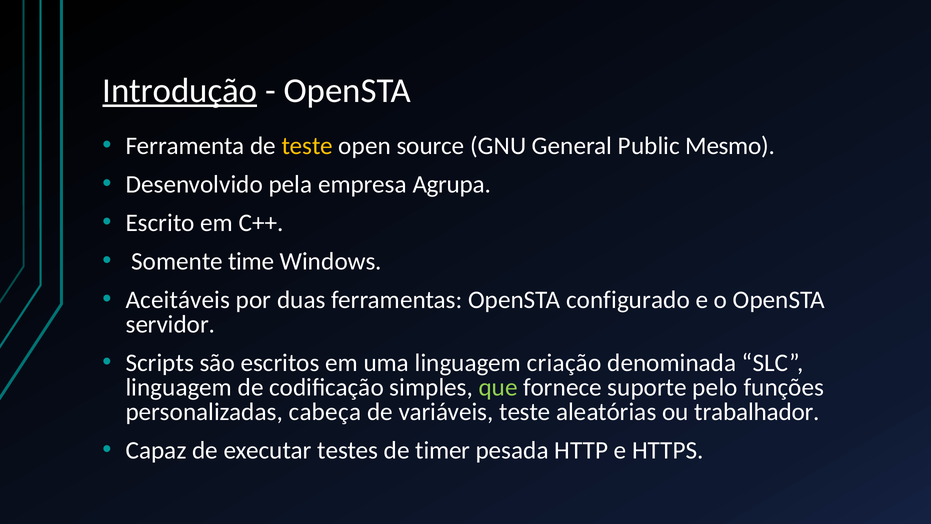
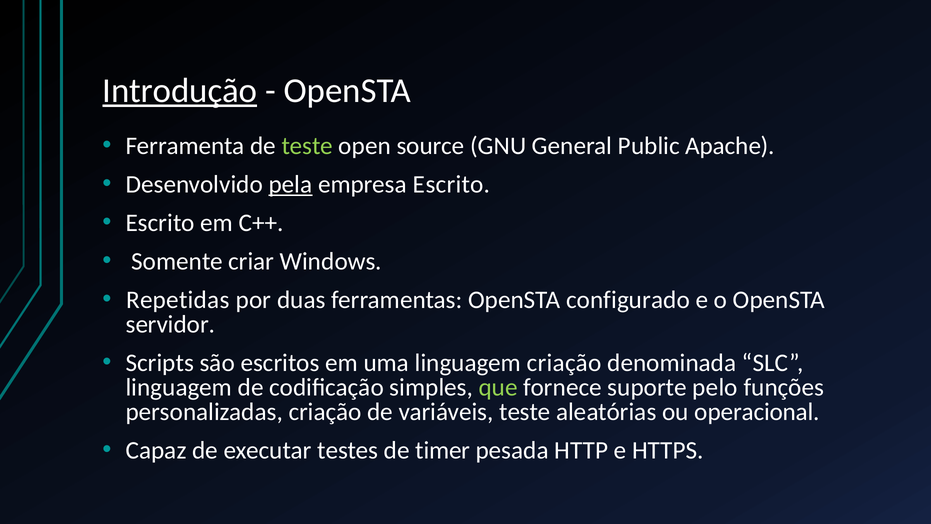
teste at (307, 146) colour: yellow -> light green
Mesmo: Mesmo -> Apache
pela underline: none -> present
empresa Agrupa: Agrupa -> Escrito
time: time -> criar
Aceitáveis: Aceitáveis -> Repetidas
personalizadas cabeça: cabeça -> criação
trabalhador: trabalhador -> operacional
